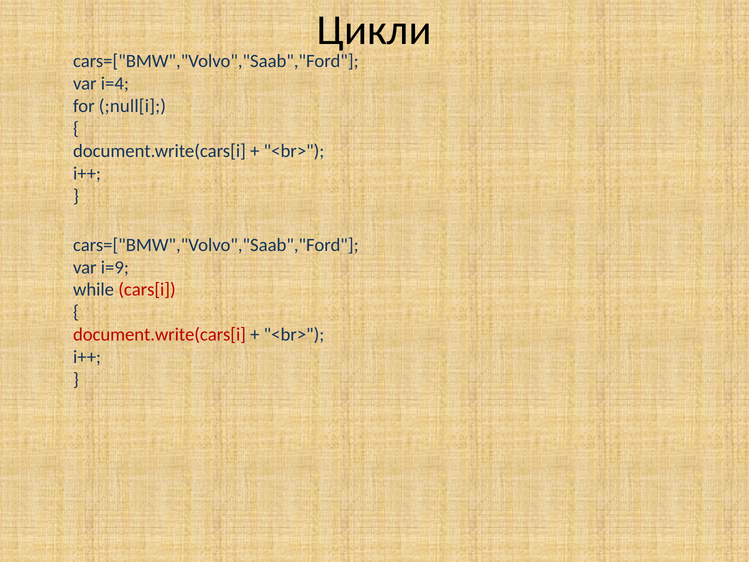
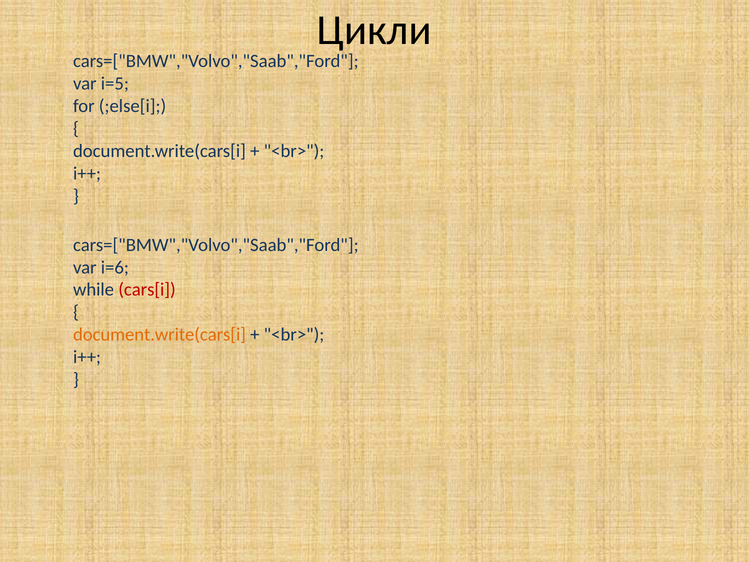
i=4: i=4 -> i=5
;null[i: ;null[i -> ;else[i
i=9: i=9 -> i=6
document.write(cars[i at (160, 335) colour: red -> orange
